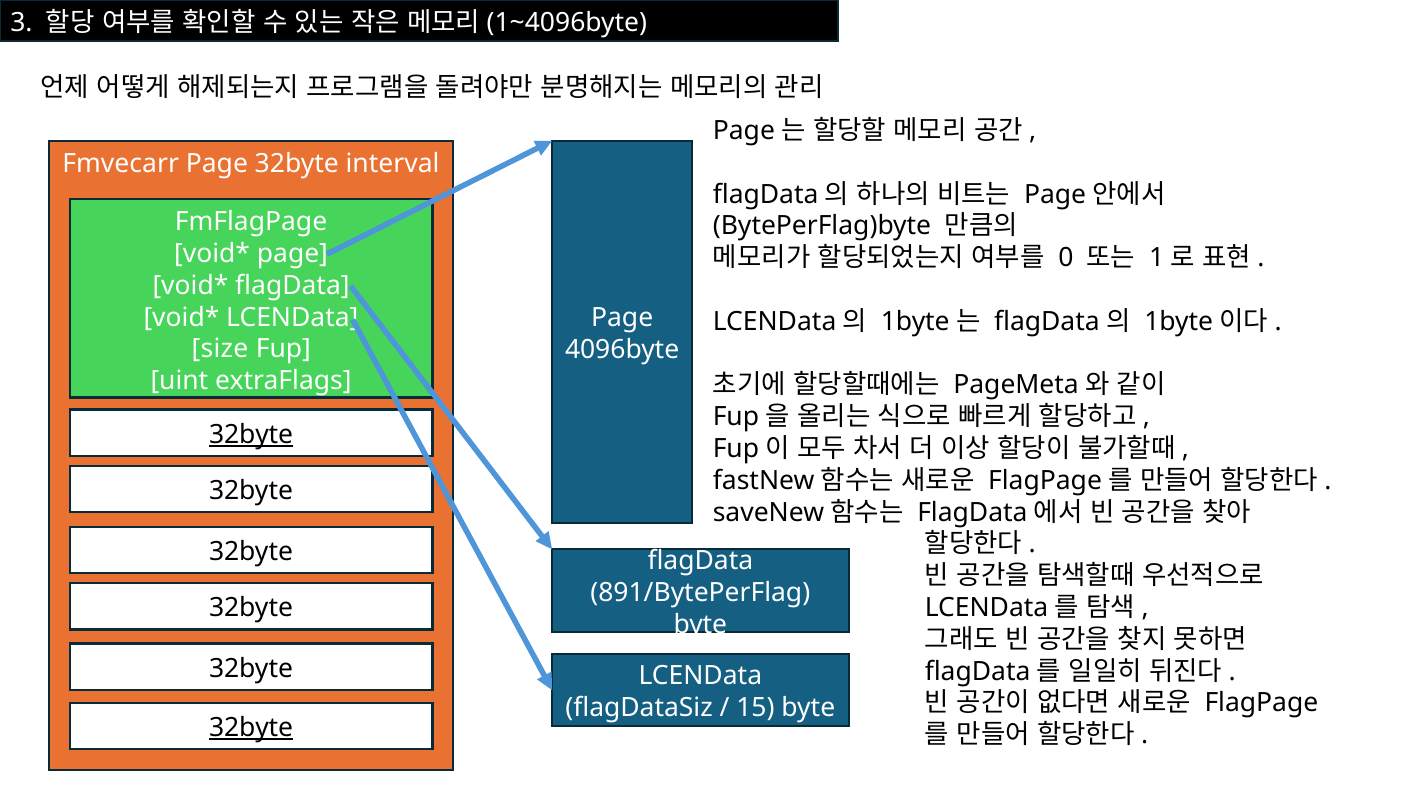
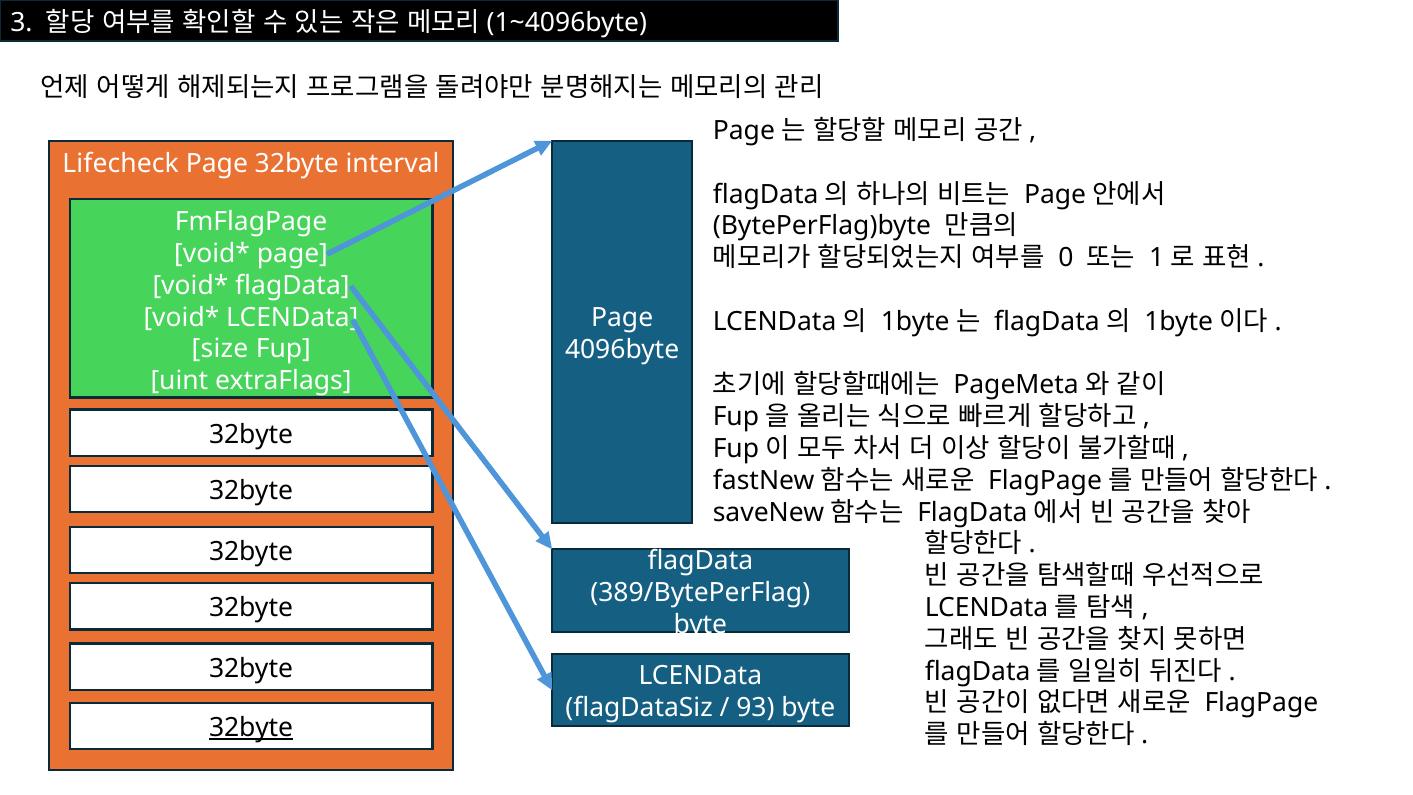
Fmvecarr: Fmvecarr -> Lifecheck
32byte at (251, 434) underline: present -> none
891/BytePerFlag: 891/BytePerFlag -> 389/BytePerFlag
15: 15 -> 93
